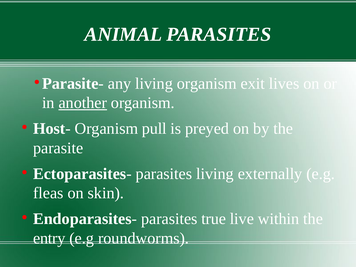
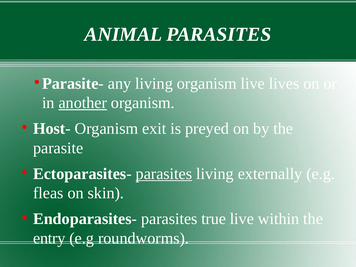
organism exit: exit -> live
pull: pull -> exit
parasites at (164, 174) underline: none -> present
